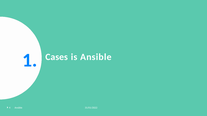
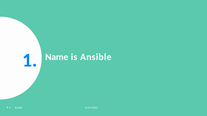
Cases: Cases -> Name
